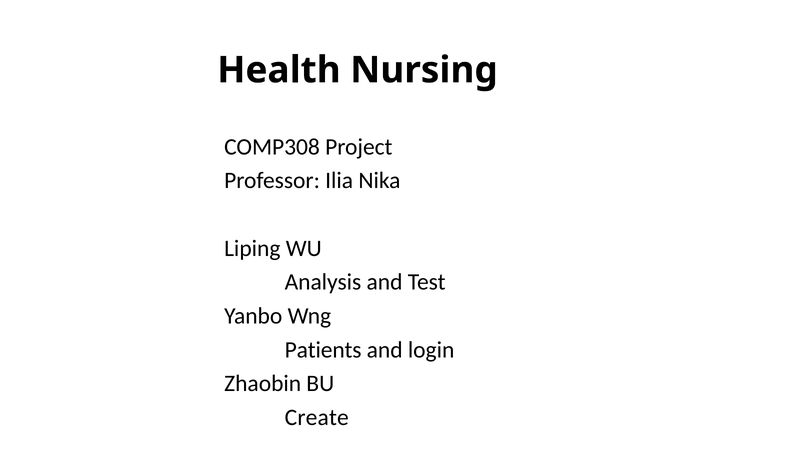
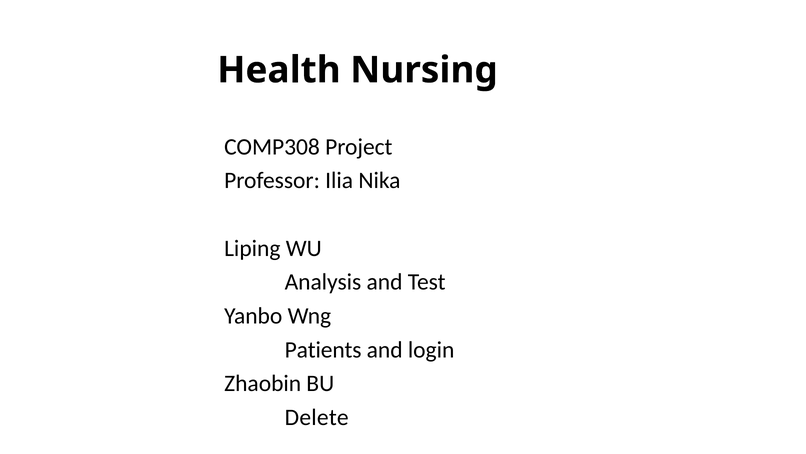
Create: Create -> Delete
